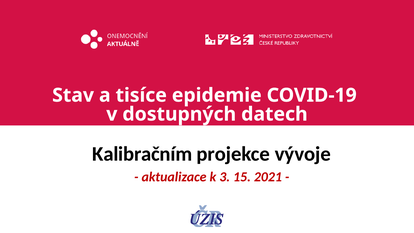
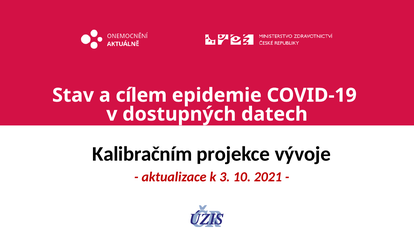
tisíce: tisíce -> cílem
15: 15 -> 10
